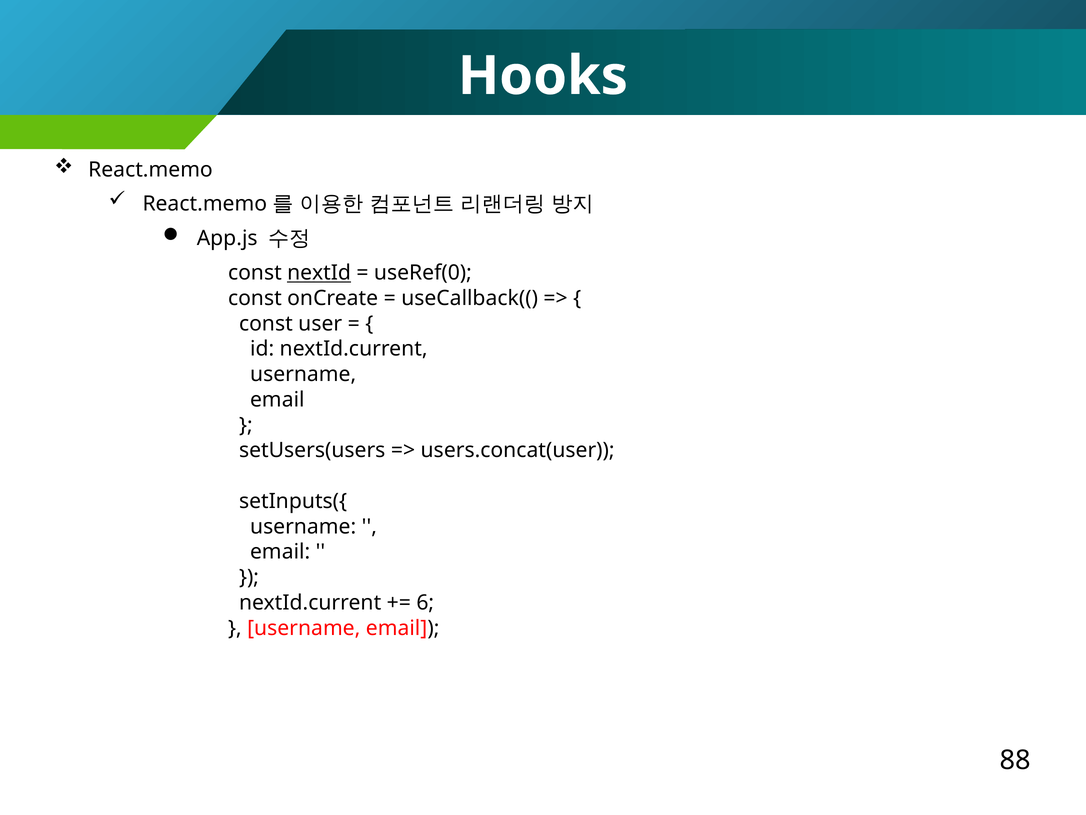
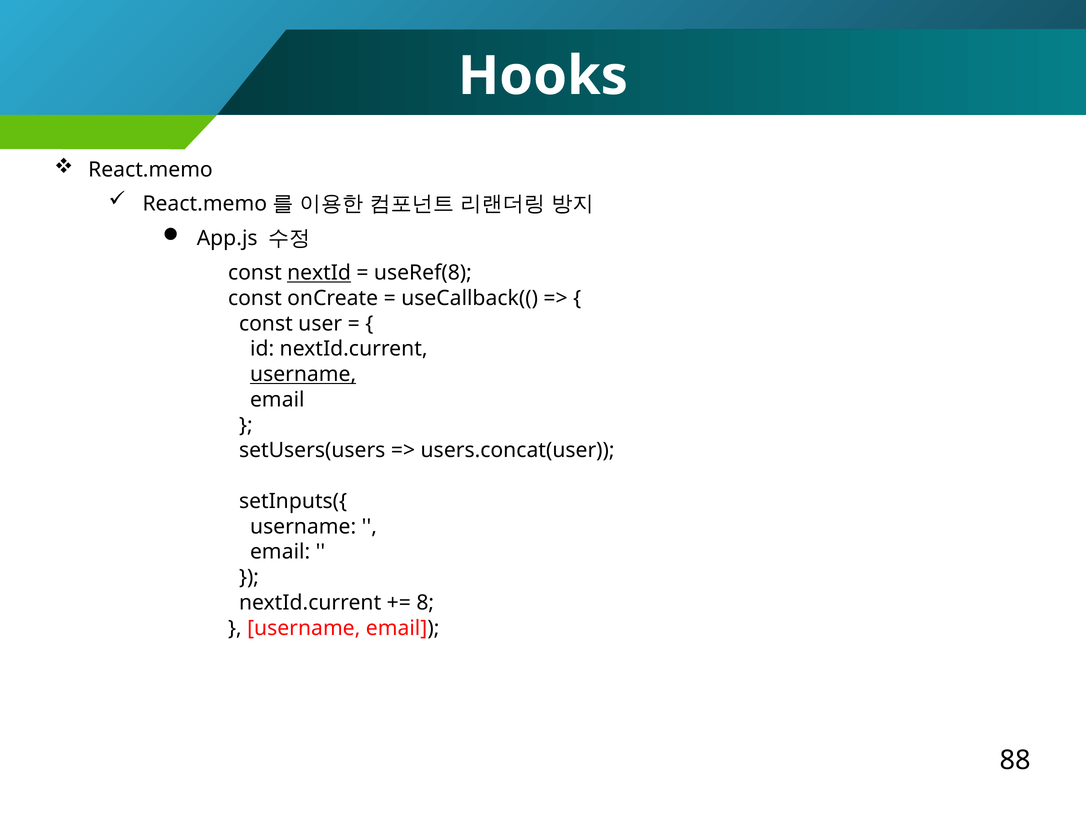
useRef(0: useRef(0 -> useRef(8
username at (303, 374) underline: none -> present
6: 6 -> 8
